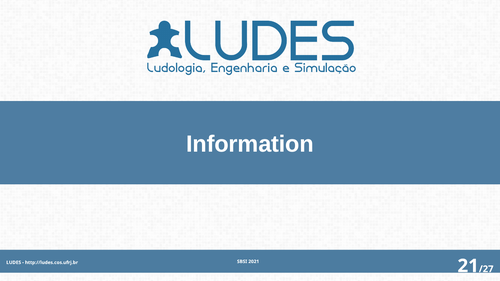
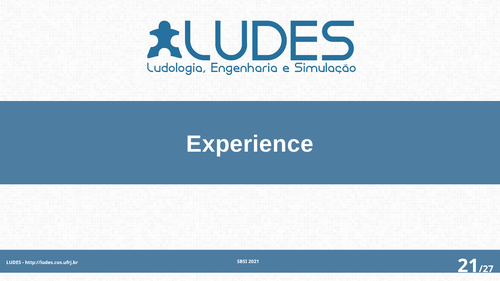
Information: Information -> Experience
